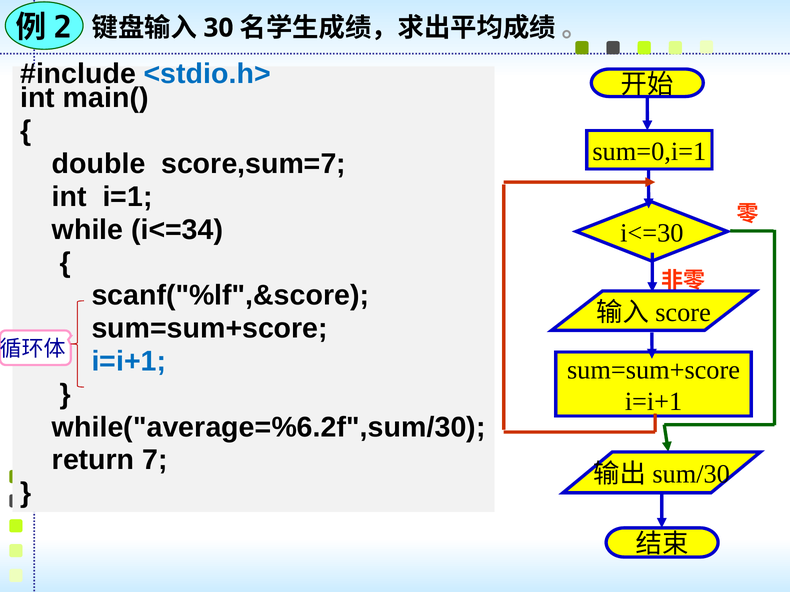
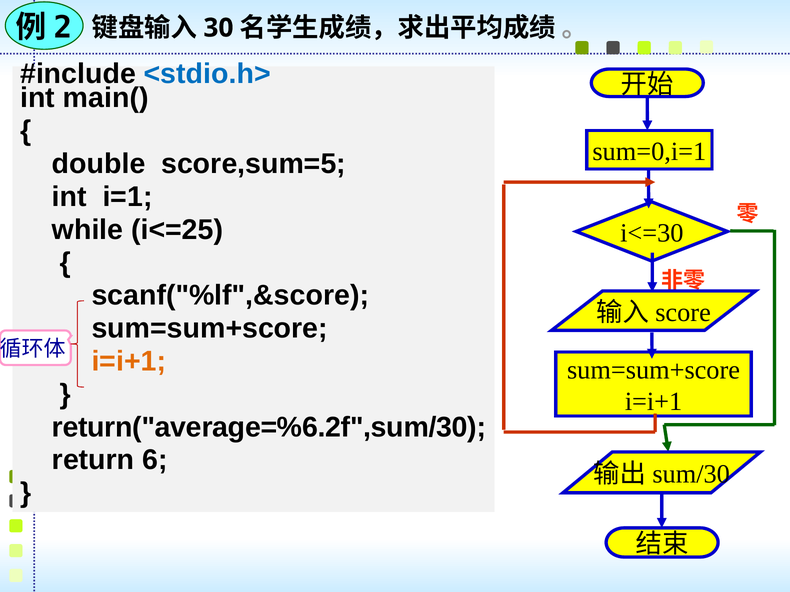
score,sum=7: score,sum=7 -> score,sum=5
i<=34: i<=34 -> i<=25
i=i+1 at (129, 362) colour: blue -> orange
while("average=%6.2f",sum/30: while("average=%6.2f",sum/30 -> return("average=%6.2f",sum/30
7: 7 -> 6
